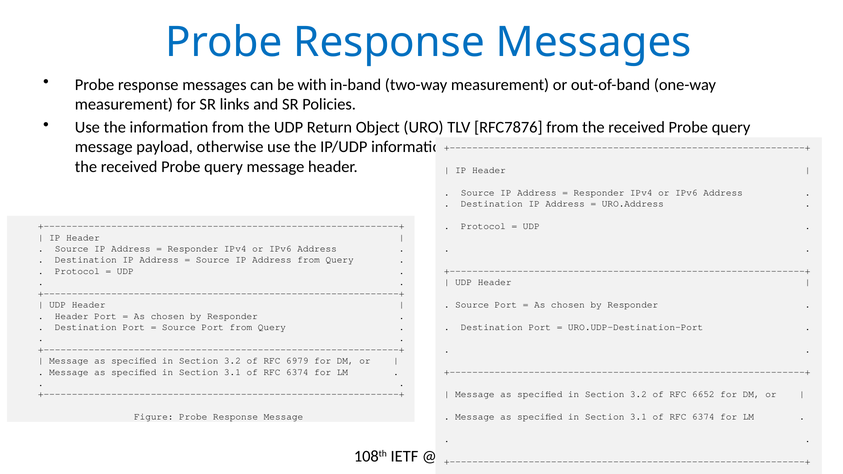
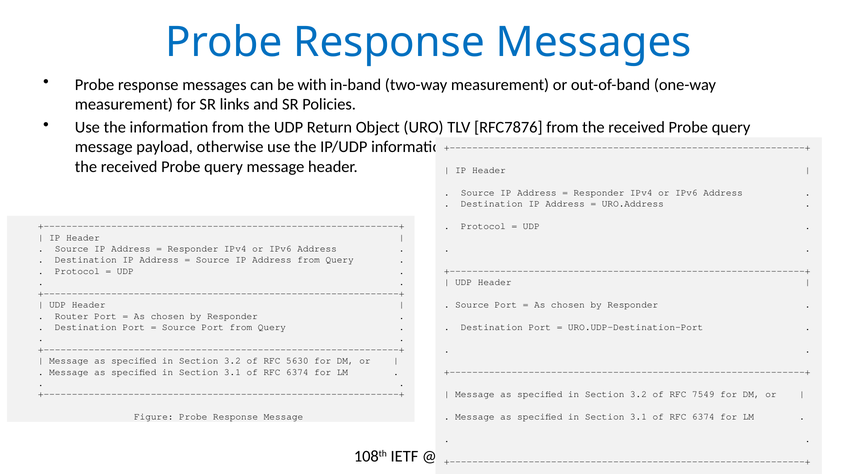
Header at (72, 316): Header -> Router
6979: 6979 -> 5630
6652: 6652 -> 7549
